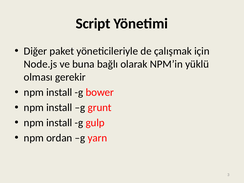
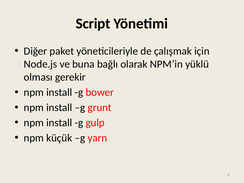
ordan: ordan -> küçük
